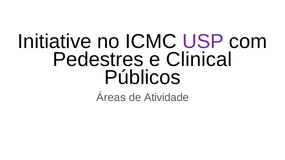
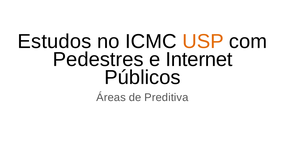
Initiative: Initiative -> Estudos
USP colour: purple -> orange
Clinical: Clinical -> Internet
Atividade: Atividade -> Preditiva
